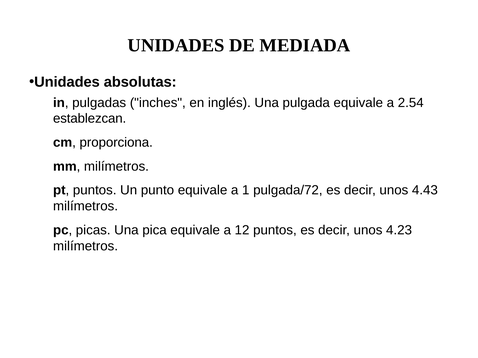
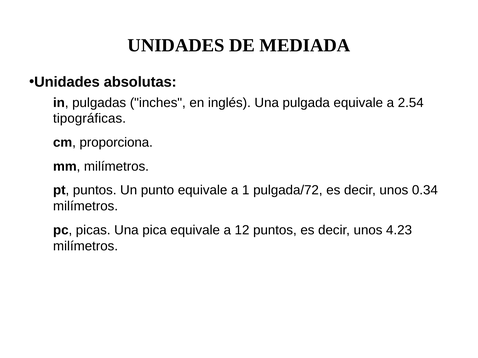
establezcan: establezcan -> tipográficas
4.43: 4.43 -> 0.34
